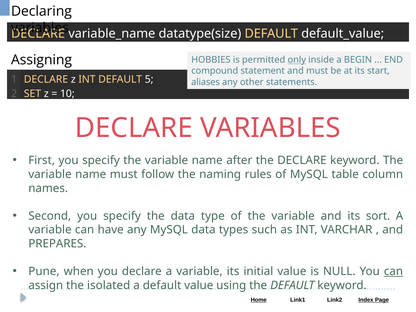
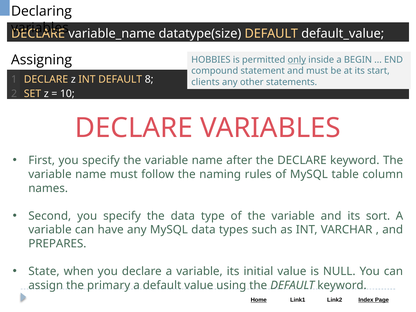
5: 5 -> 8
aliases: aliases -> clients
Pune: Pune -> State
can at (393, 271) underline: present -> none
isolated: isolated -> primary
